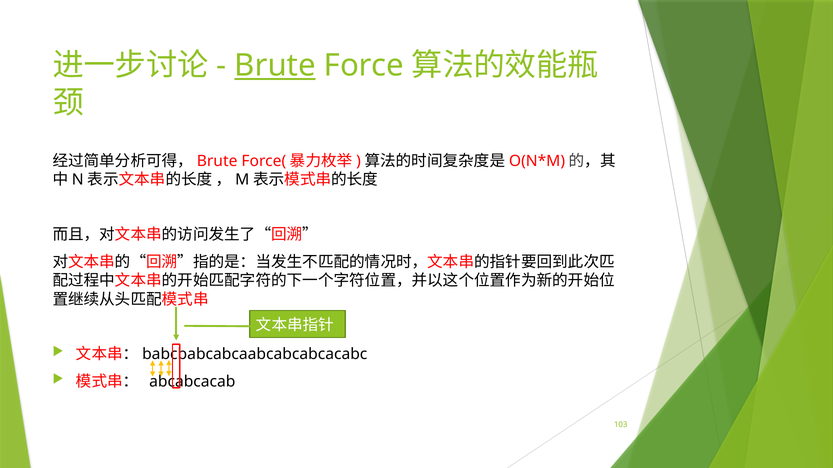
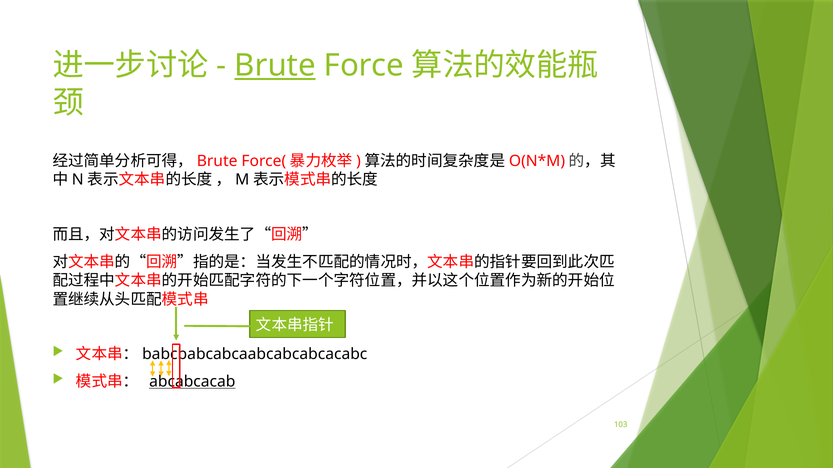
abcabcacab underline: none -> present
